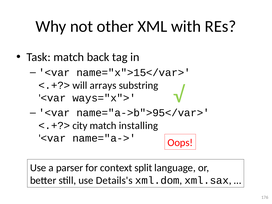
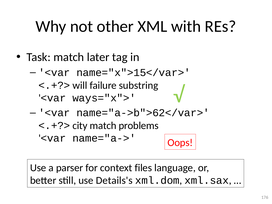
back: back -> later
arrays: arrays -> failure
name="a->b">95</var>: name="a->b">95</var> -> name="a->b">62</var>
installing: installing -> problems
split: split -> files
